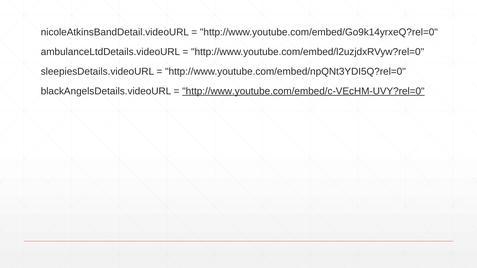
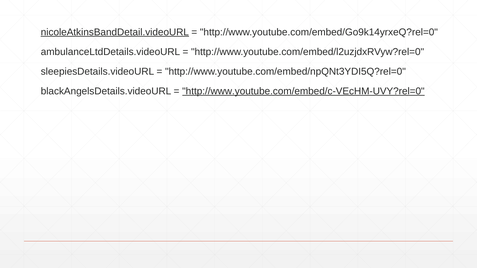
nicoleAtkinsBandDetail.videoURL underline: none -> present
